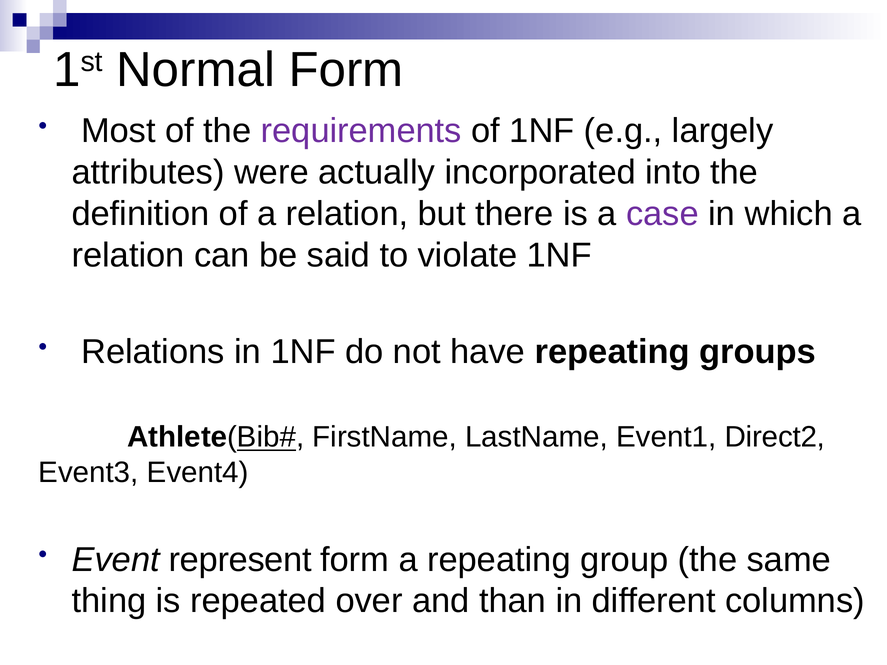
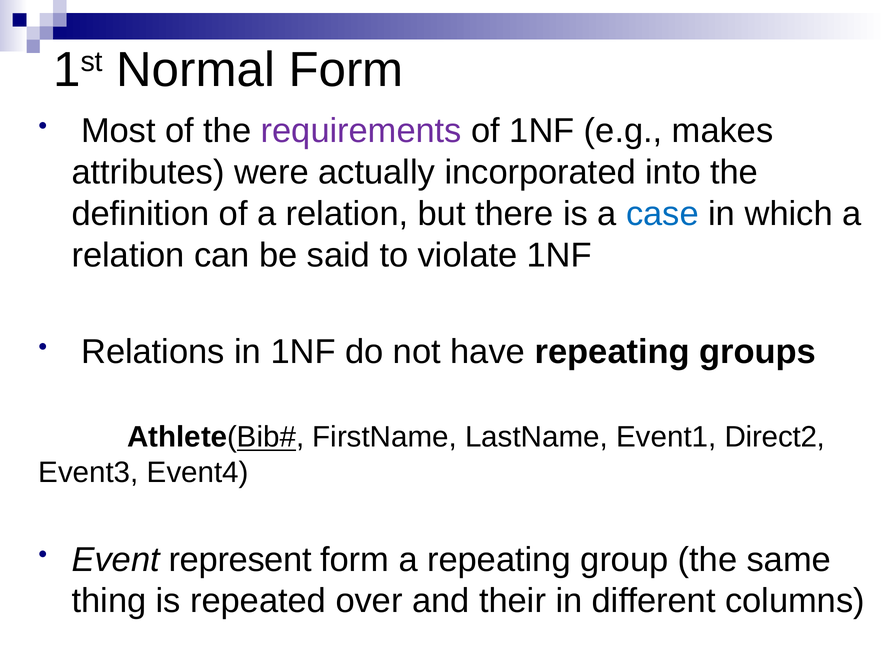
largely: largely -> makes
case colour: purple -> blue
than: than -> their
